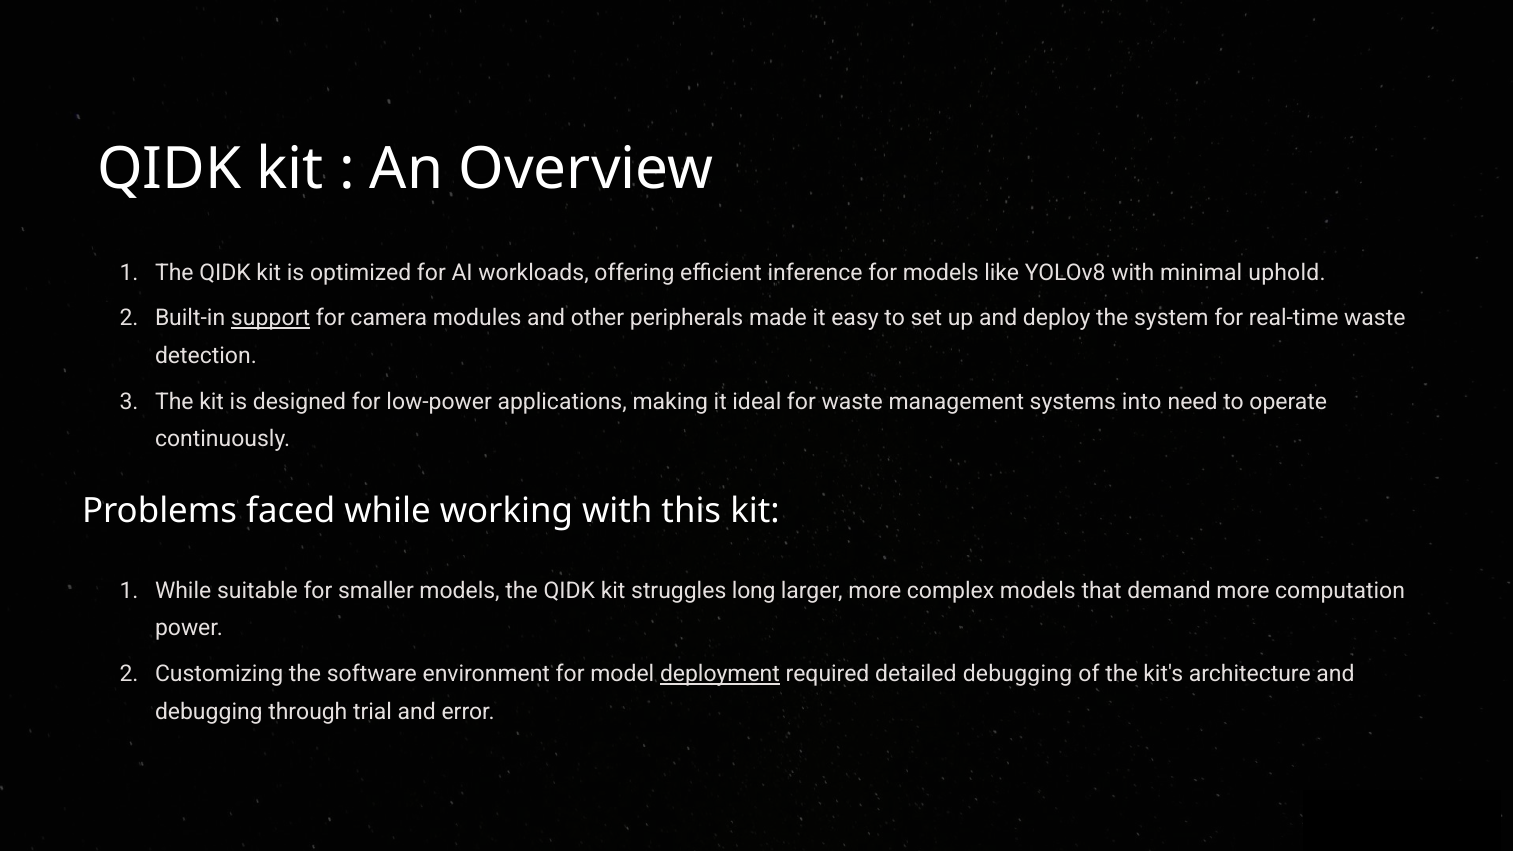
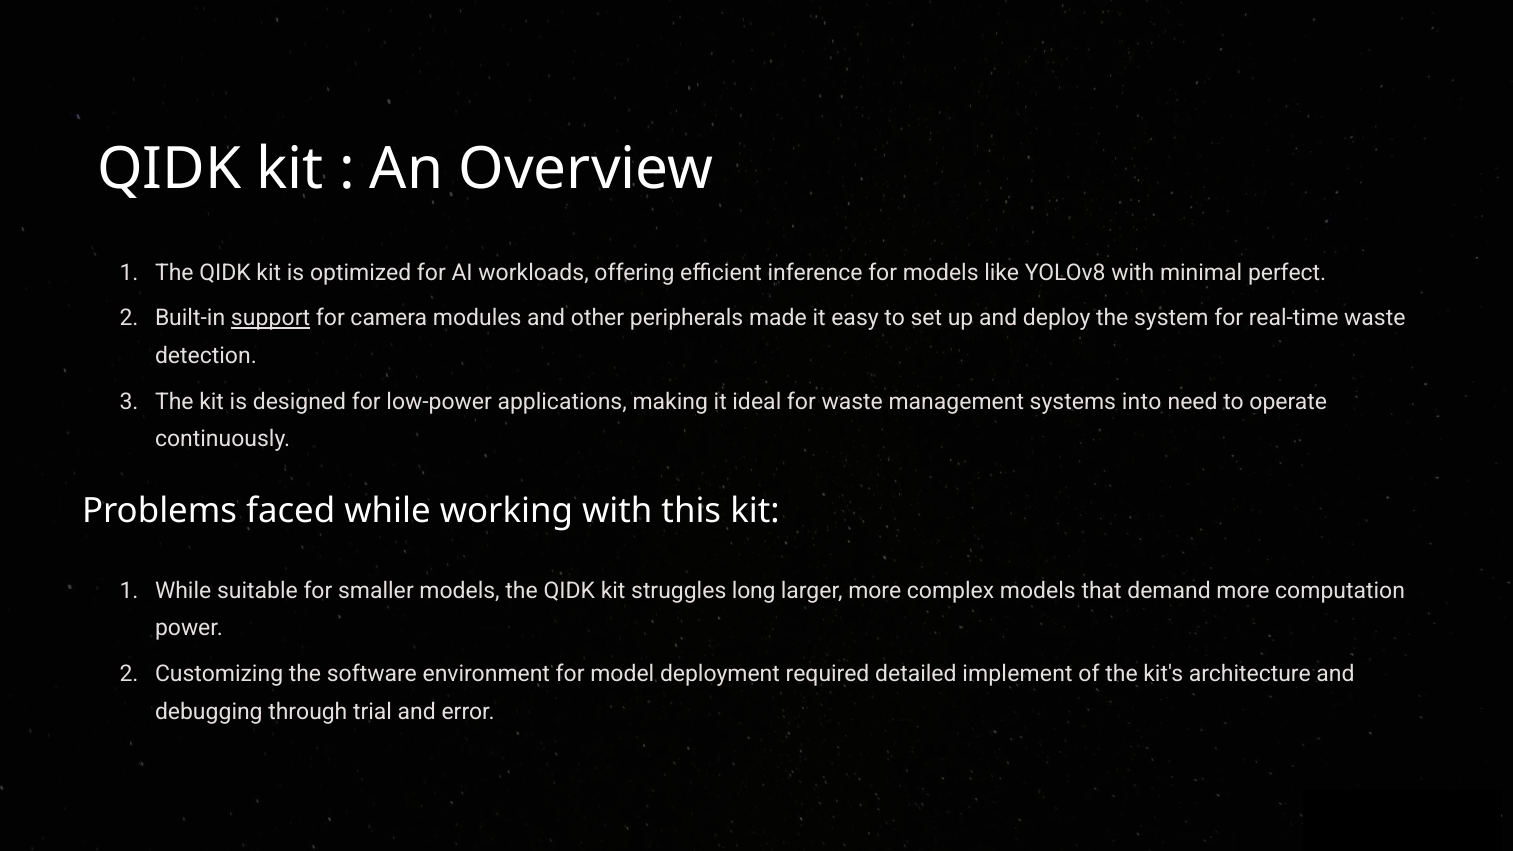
uphold: uphold -> perfect
deployment underline: present -> none
detailed debugging: debugging -> implement
